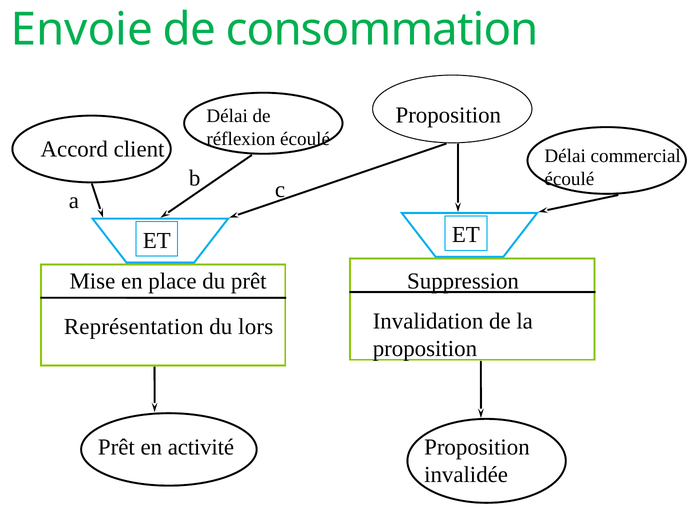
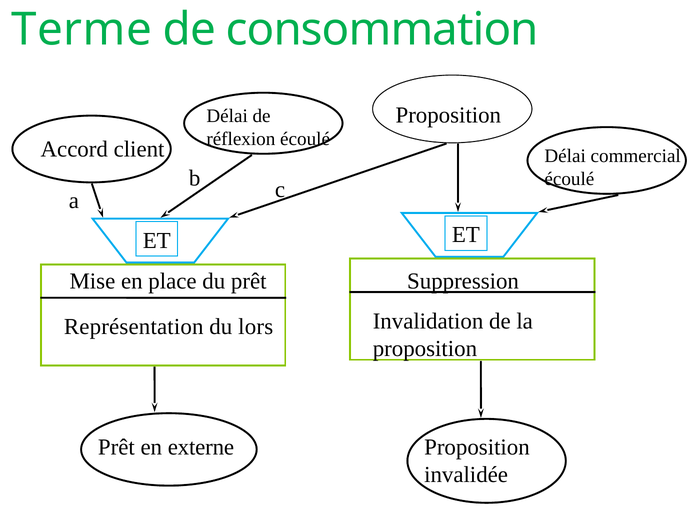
Envoie: Envoie -> Terme
activité: activité -> externe
